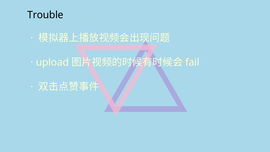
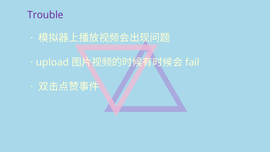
Trouble colour: black -> purple
